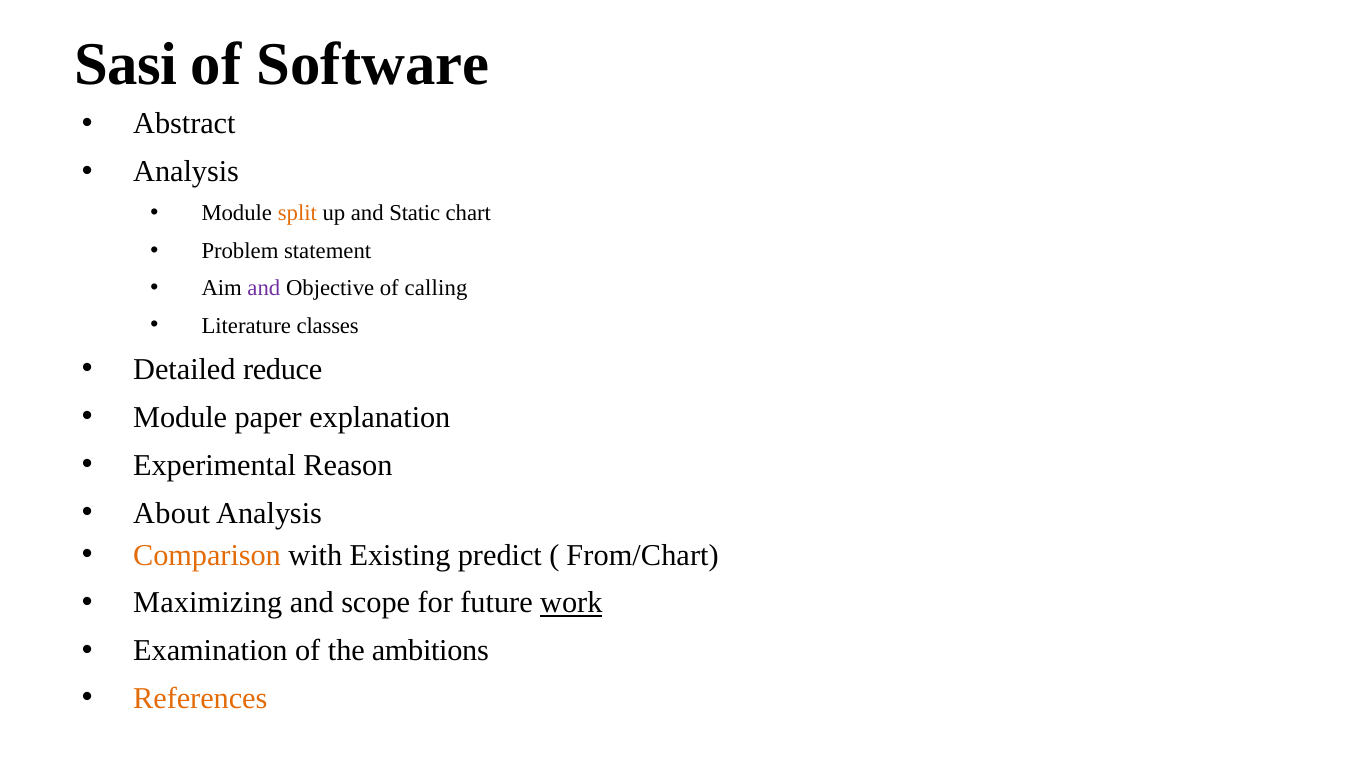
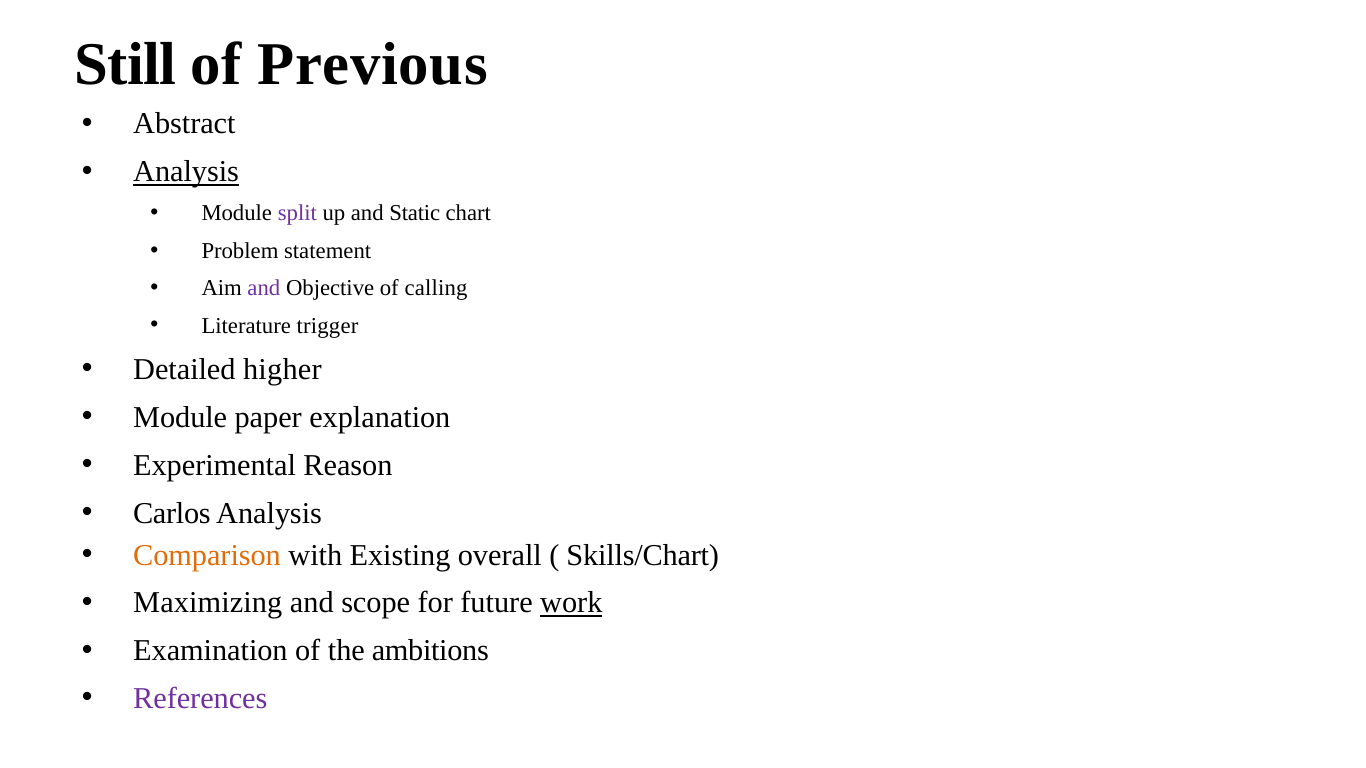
Sasi: Sasi -> Still
Software: Software -> Previous
Analysis at (186, 172) underline: none -> present
split colour: orange -> purple
classes: classes -> trigger
reduce: reduce -> higher
About: About -> Carlos
predict: predict -> overall
From/Chart: From/Chart -> Skills/Chart
References colour: orange -> purple
